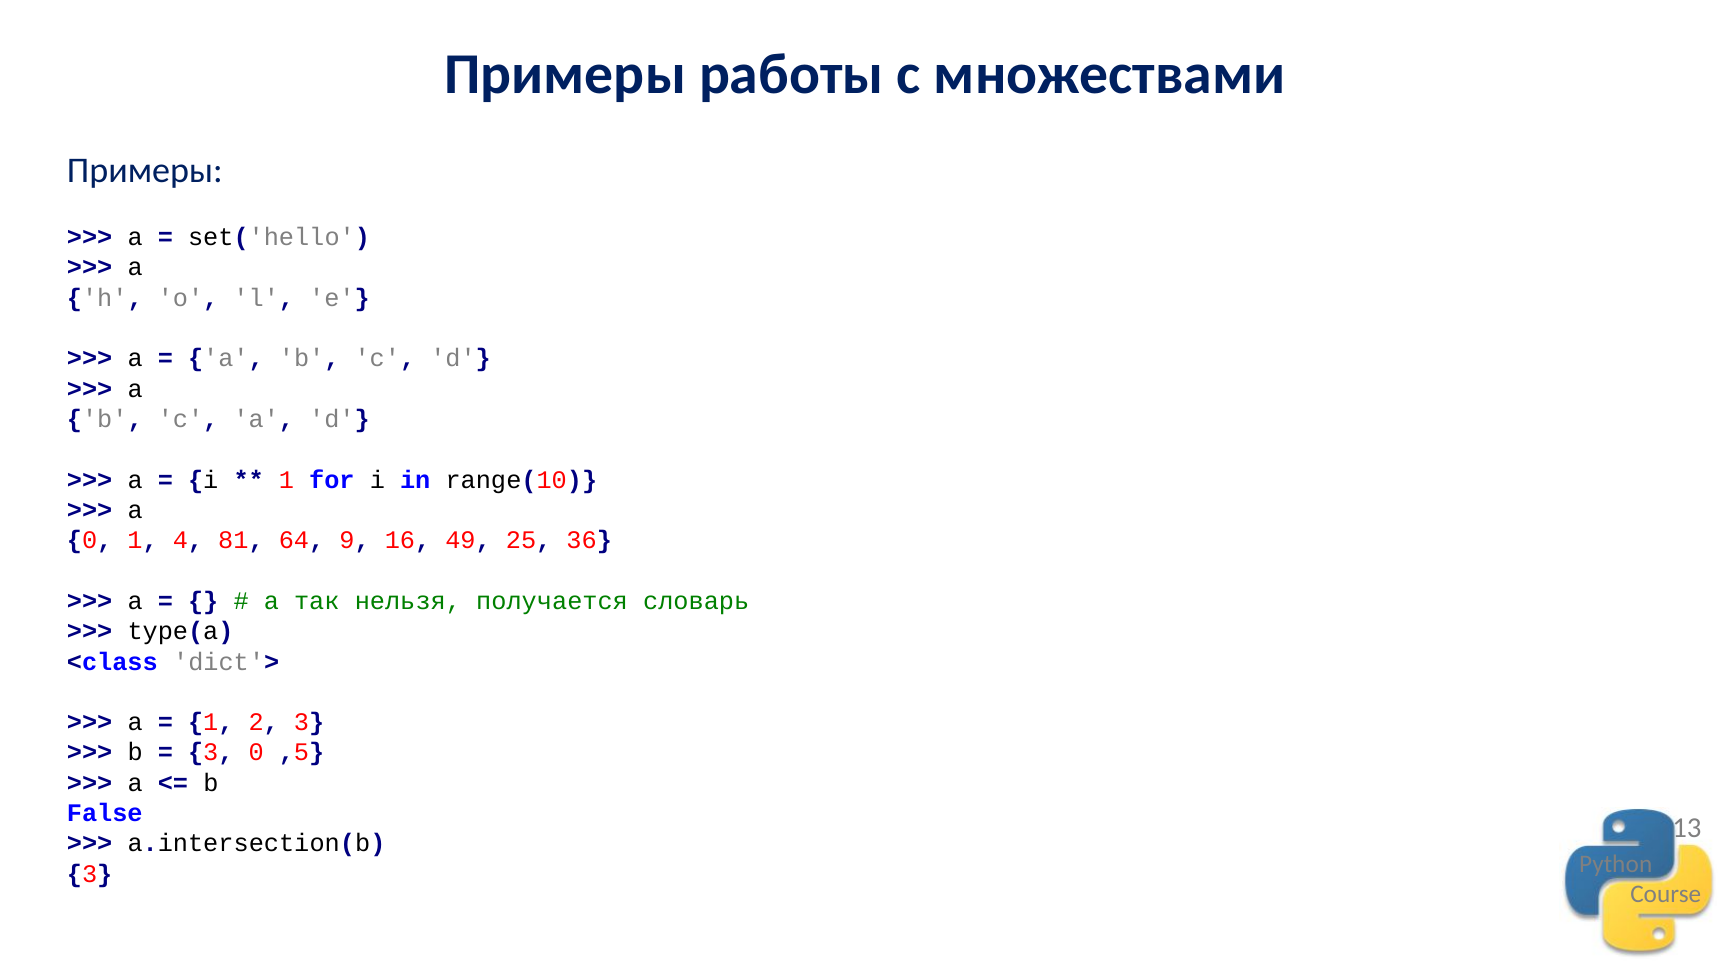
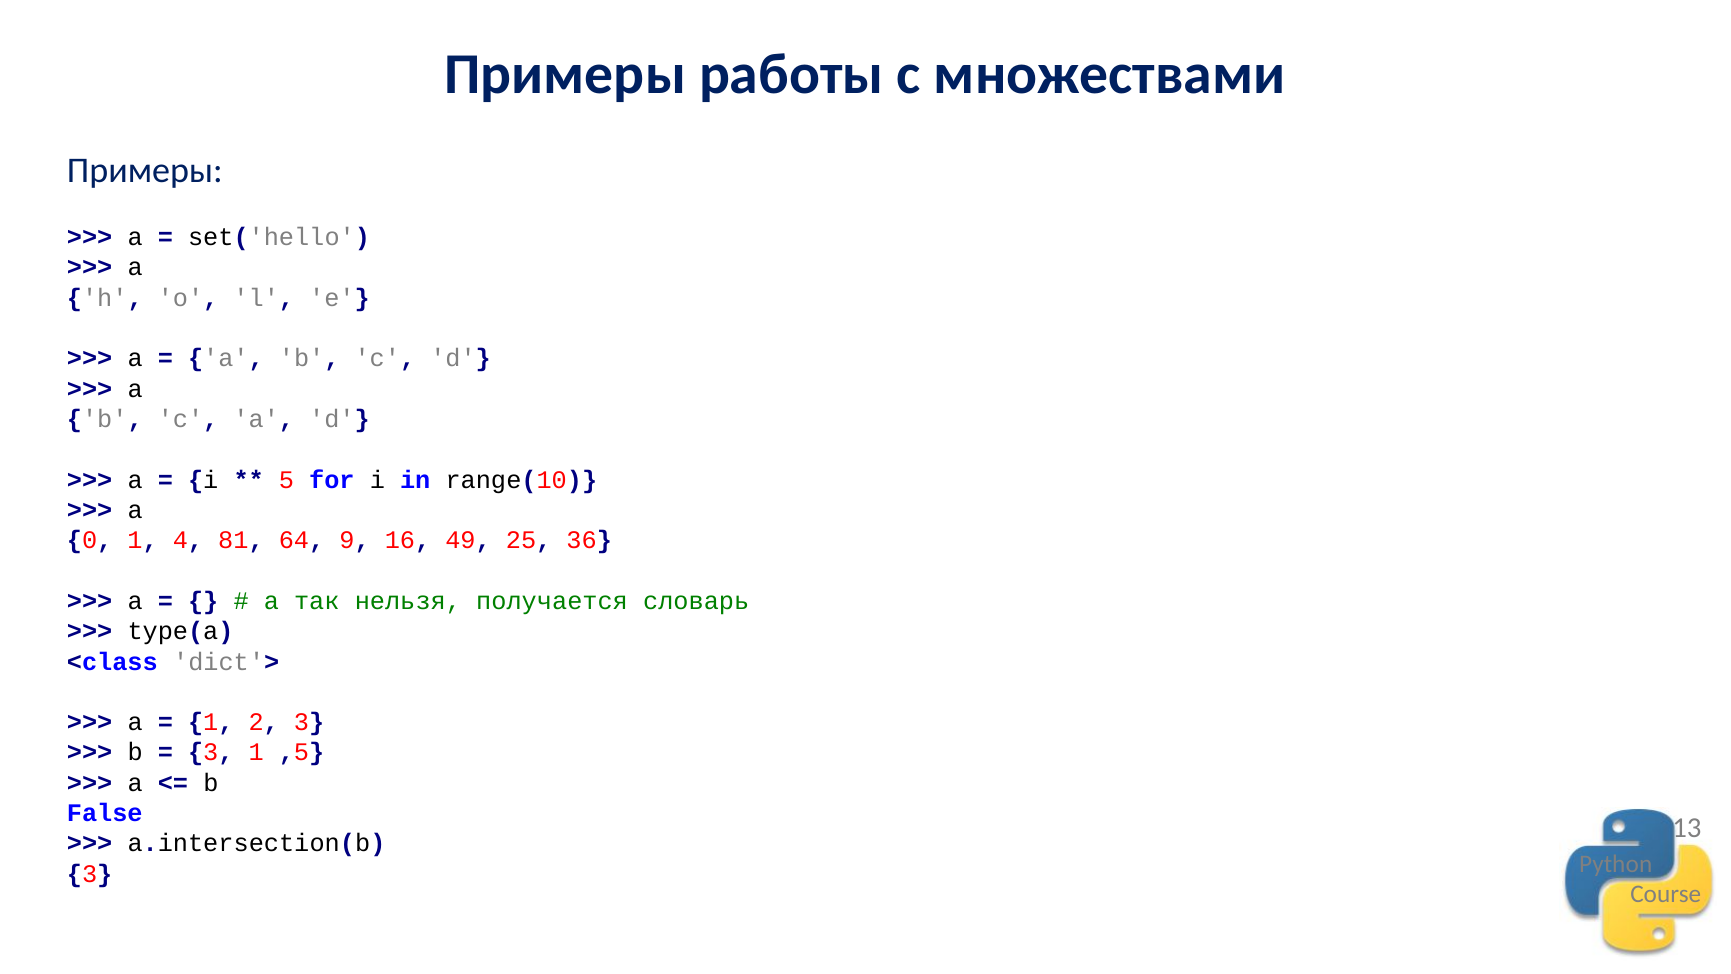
1 at (287, 480): 1 -> 5
3 0: 0 -> 1
